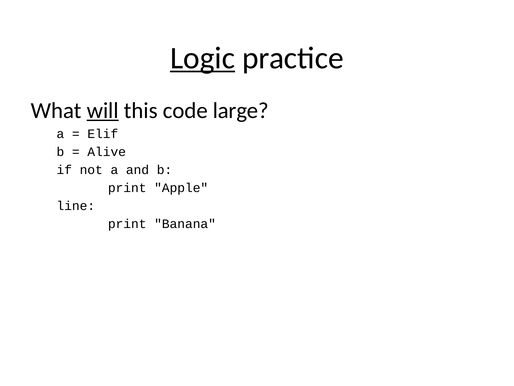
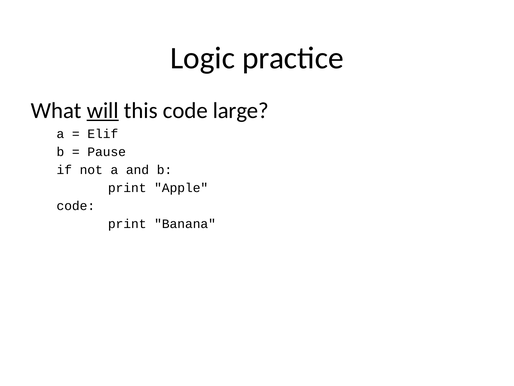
Logic underline: present -> none
Alive: Alive -> Pause
line at (76, 206): line -> code
